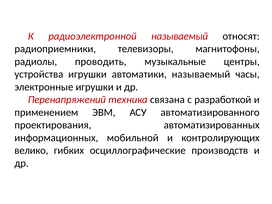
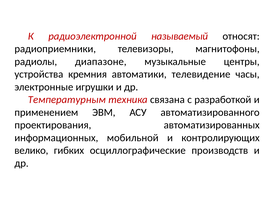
проводить: проводить -> диапазоне
устройства игрушки: игрушки -> кремния
автоматики называемый: называемый -> телевидение
Перенапряжений: Перенапряжений -> Температурным
